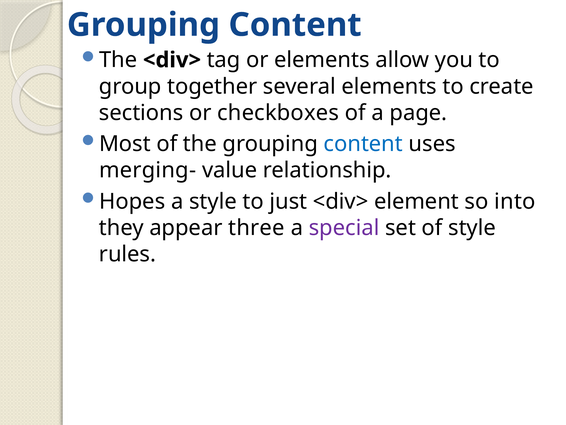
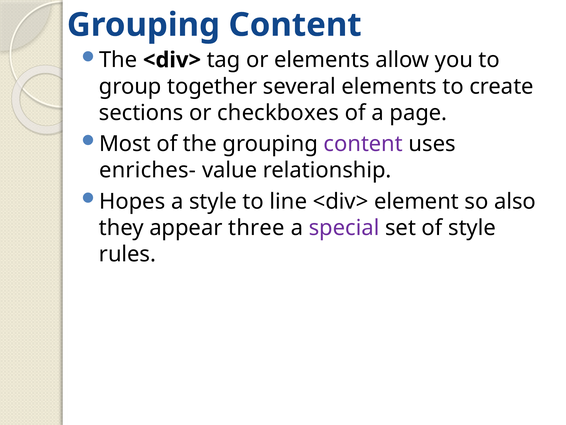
content at (363, 144) colour: blue -> purple
merging-: merging- -> enriches-
just: just -> line
into: into -> also
